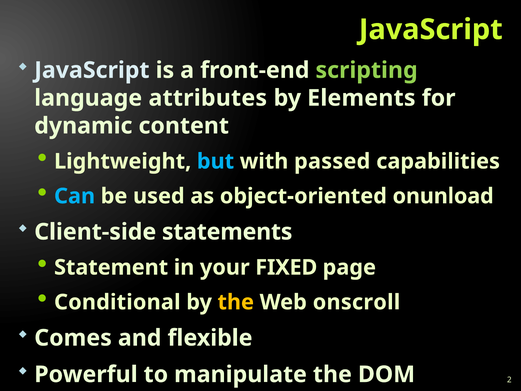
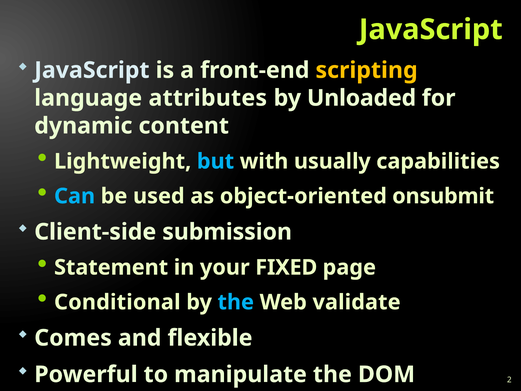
scripting colour: light green -> yellow
Elements: Elements -> Unloaded
passed: passed -> usually
onunload: onunload -> onsubmit
statements: statements -> submission
the at (236, 302) colour: yellow -> light blue
onscroll: onscroll -> validate
